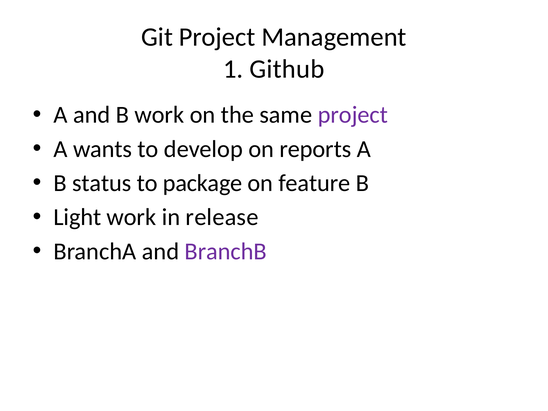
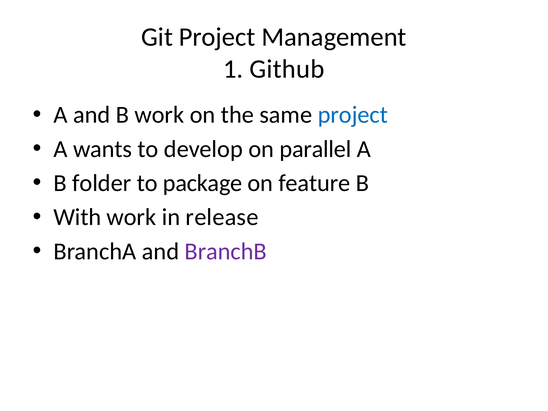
project at (353, 115) colour: purple -> blue
reports: reports -> parallel
status: status -> folder
Light: Light -> With
